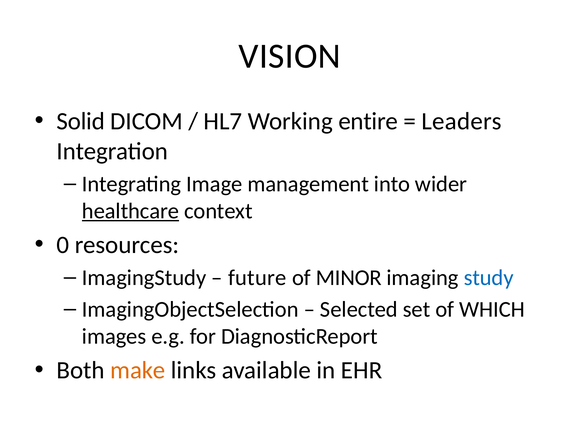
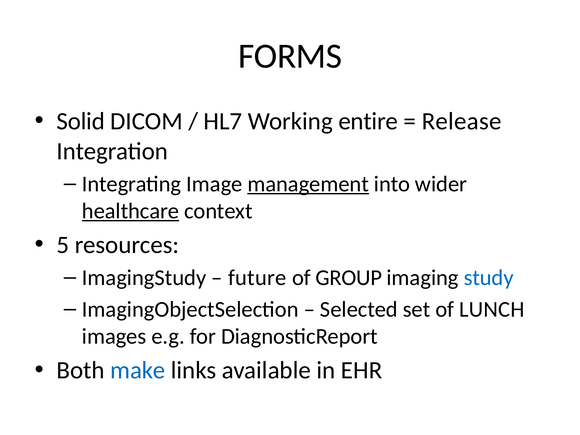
VISION: VISION -> FORMS
Leaders: Leaders -> Release
management underline: none -> present
0: 0 -> 5
MINOR: MINOR -> GROUP
WHICH: WHICH -> LUNCH
make colour: orange -> blue
